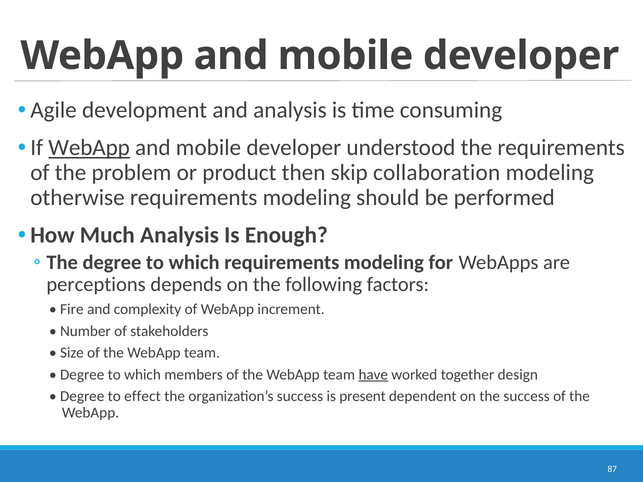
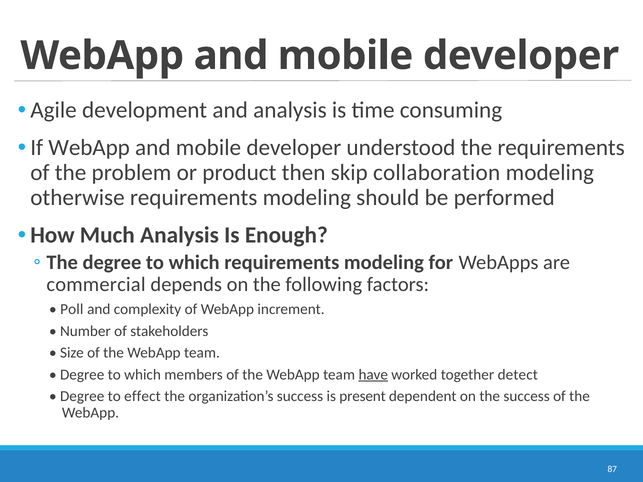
WebApp at (89, 148) underline: present -> none
perceptions: perceptions -> commercial
Fire: Fire -> Poll
design: design -> detect
